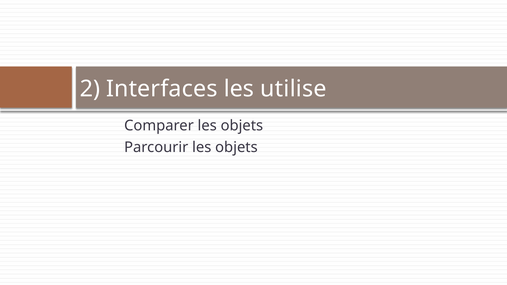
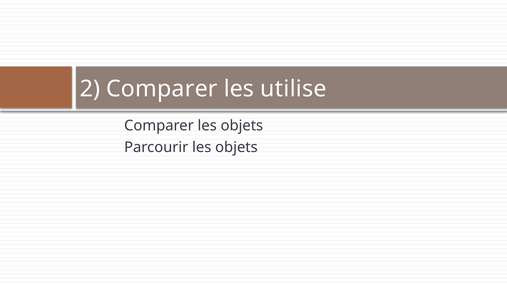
2 Interfaces: Interfaces -> Comparer
